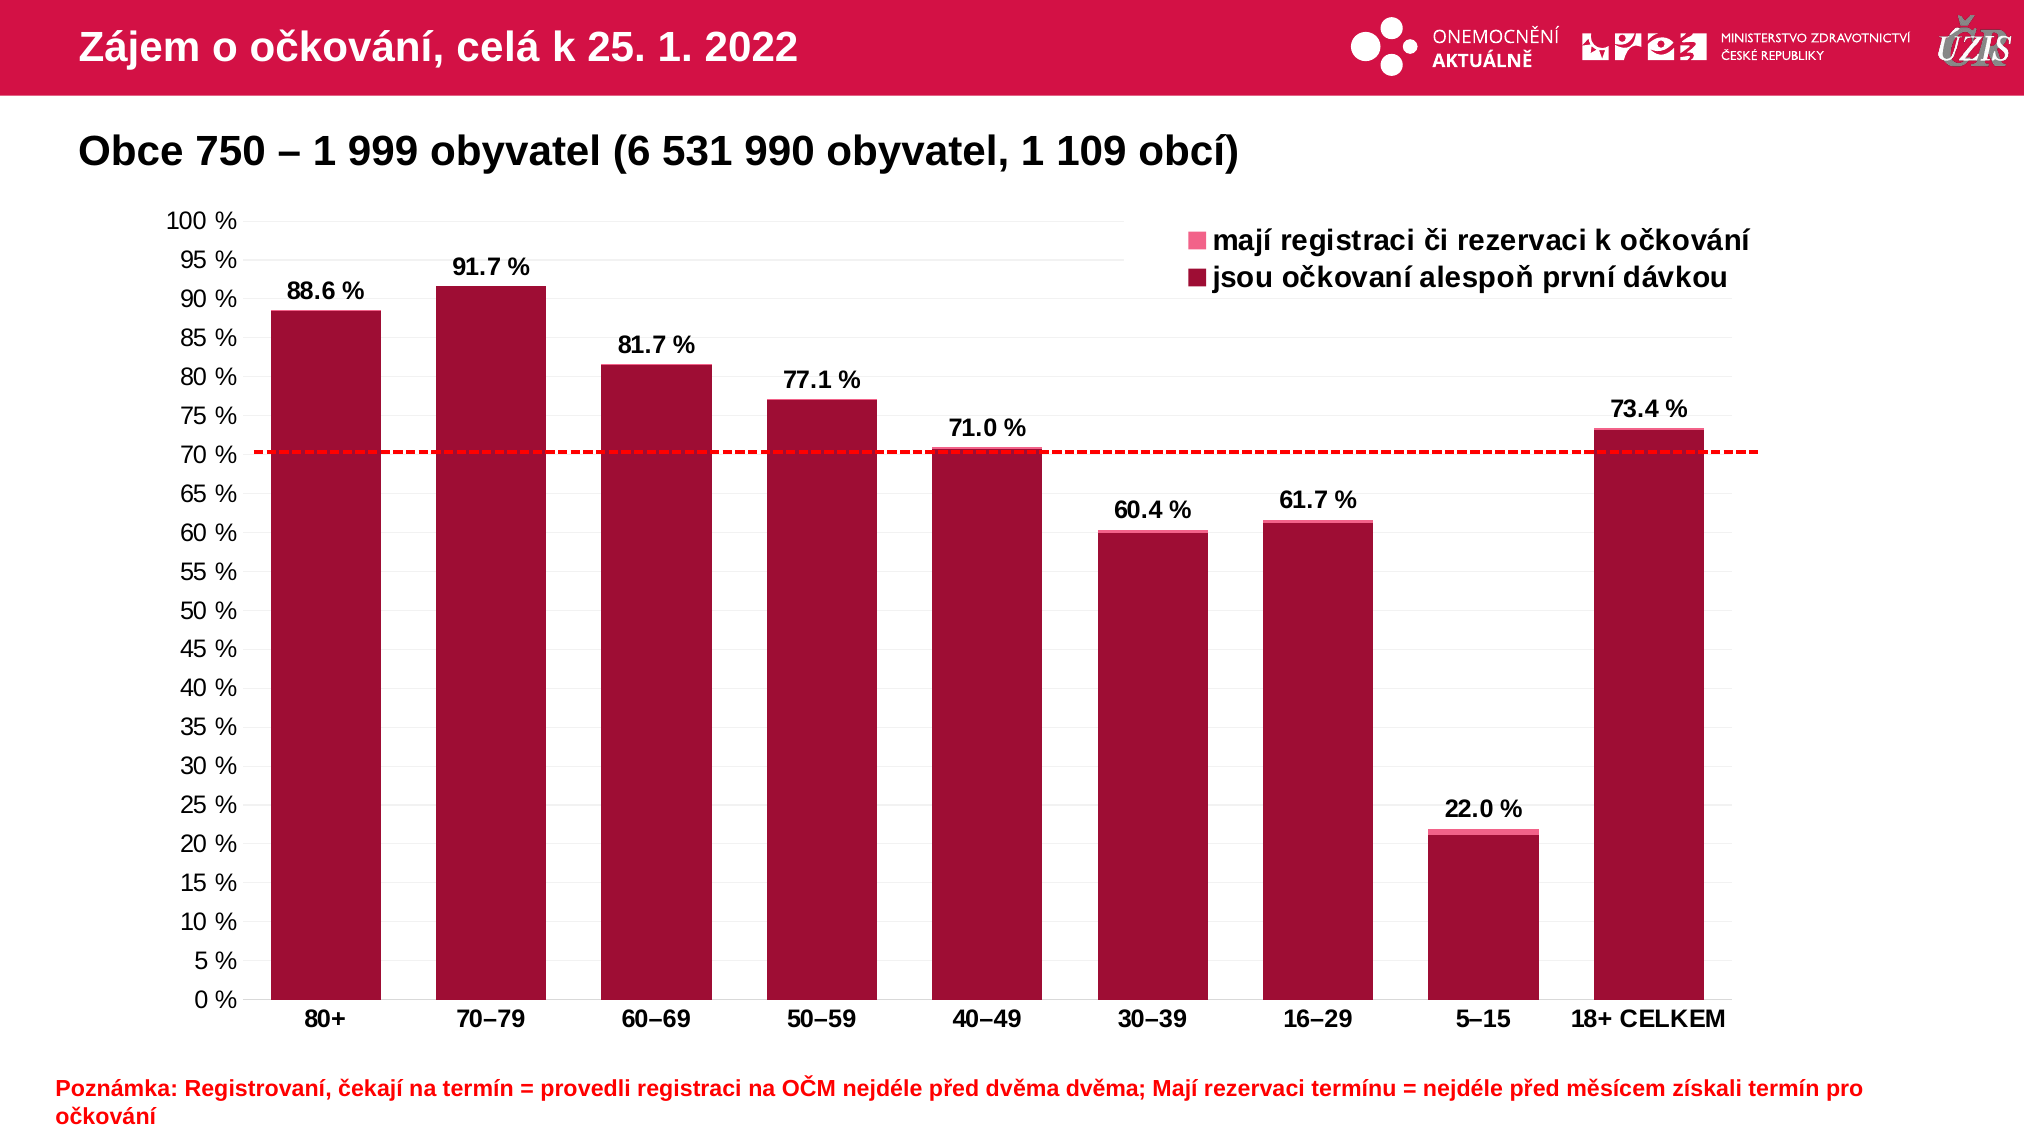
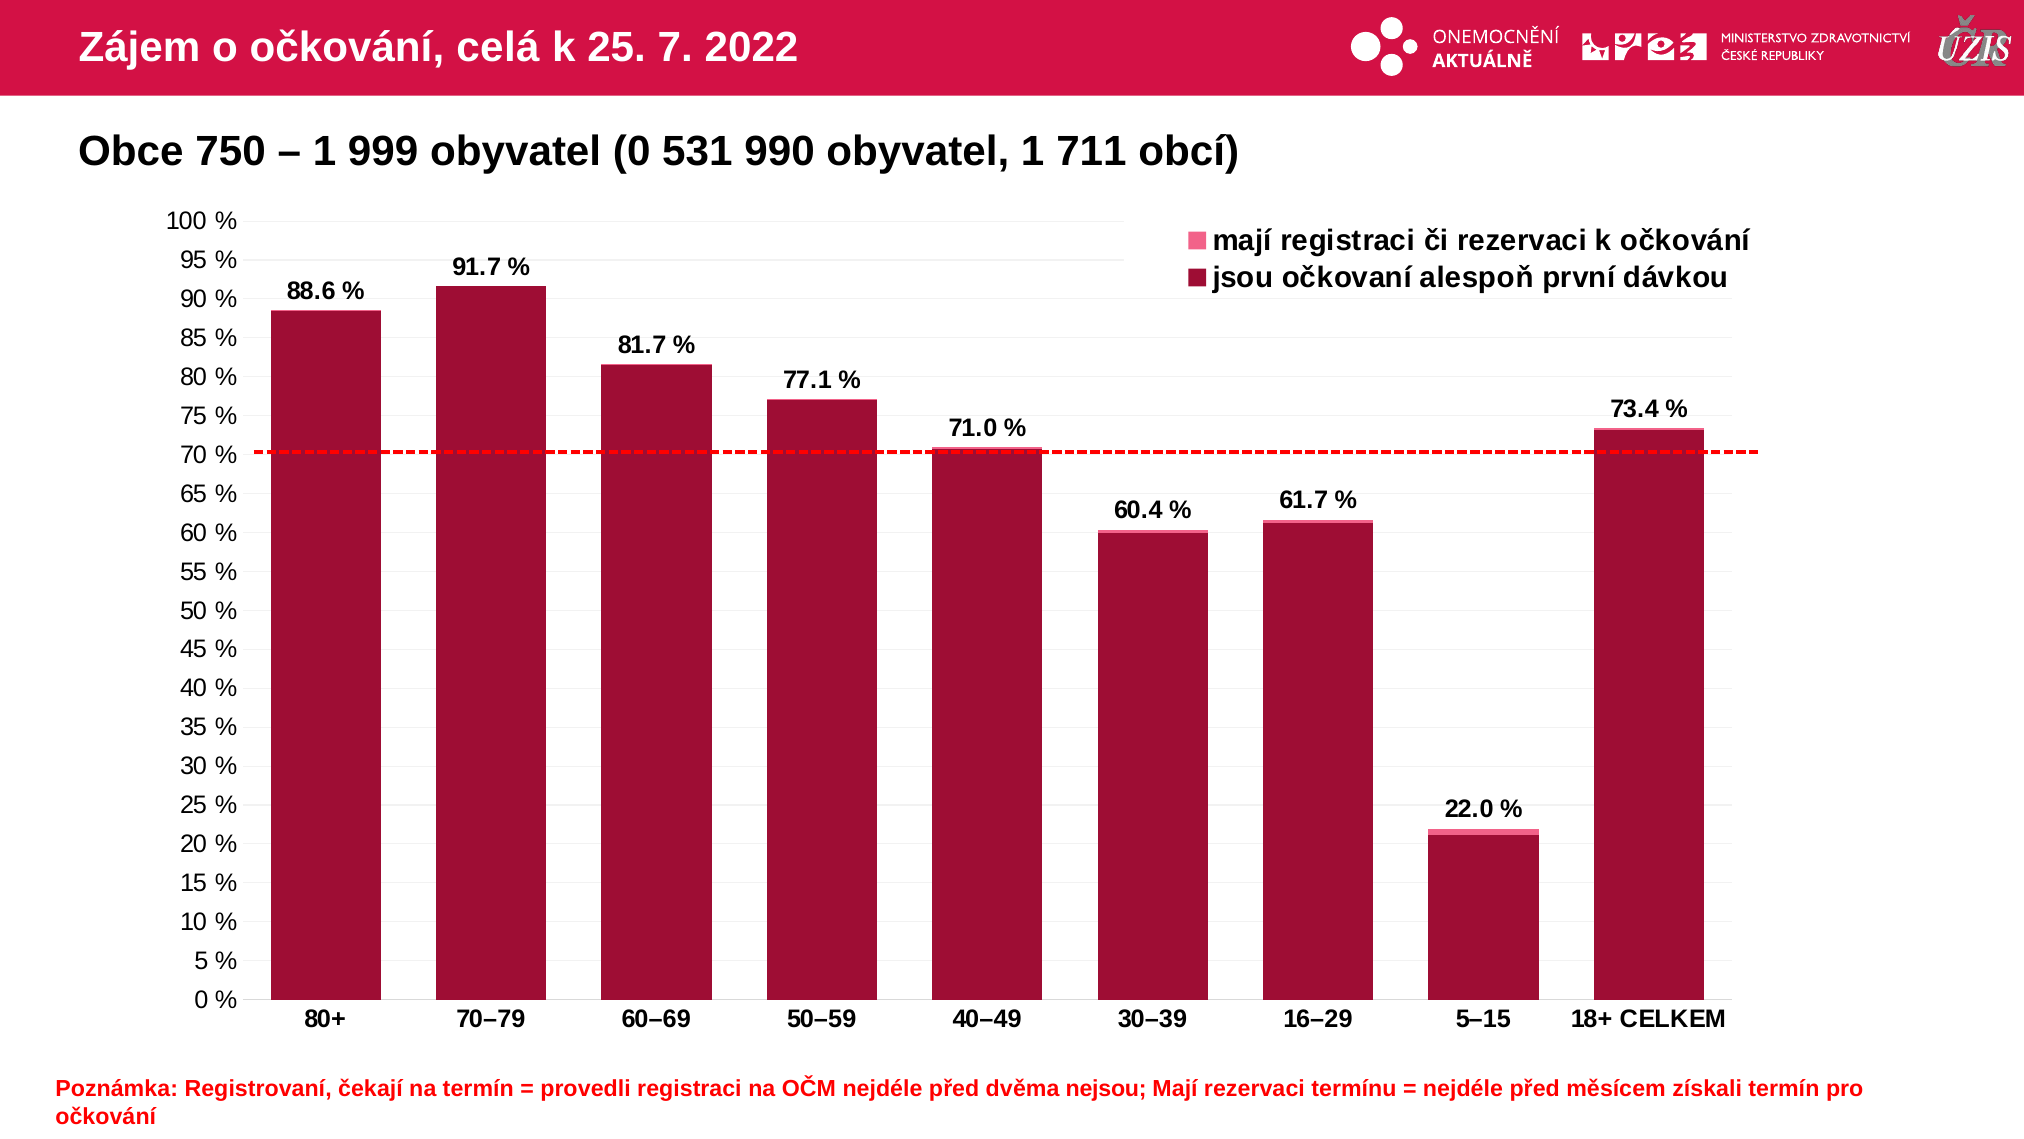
25 1: 1 -> 7
obyvatel 6: 6 -> 0
109: 109 -> 711
dvěma dvěma: dvěma -> nejsou
